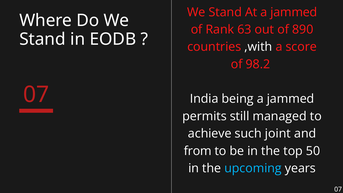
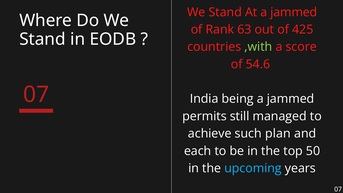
890: 890 -> 425
,with colour: white -> light green
98.2: 98.2 -> 54.6
joint: joint -> plan
from: from -> each
